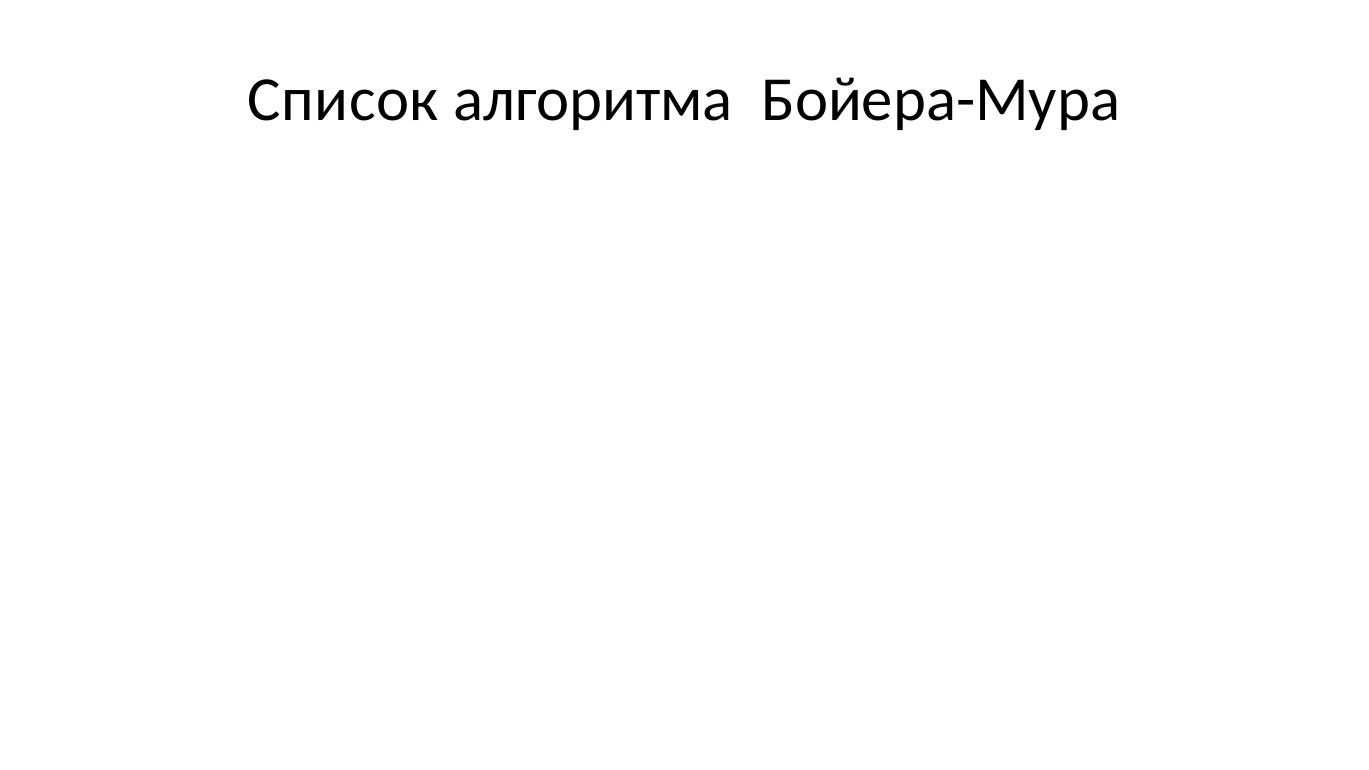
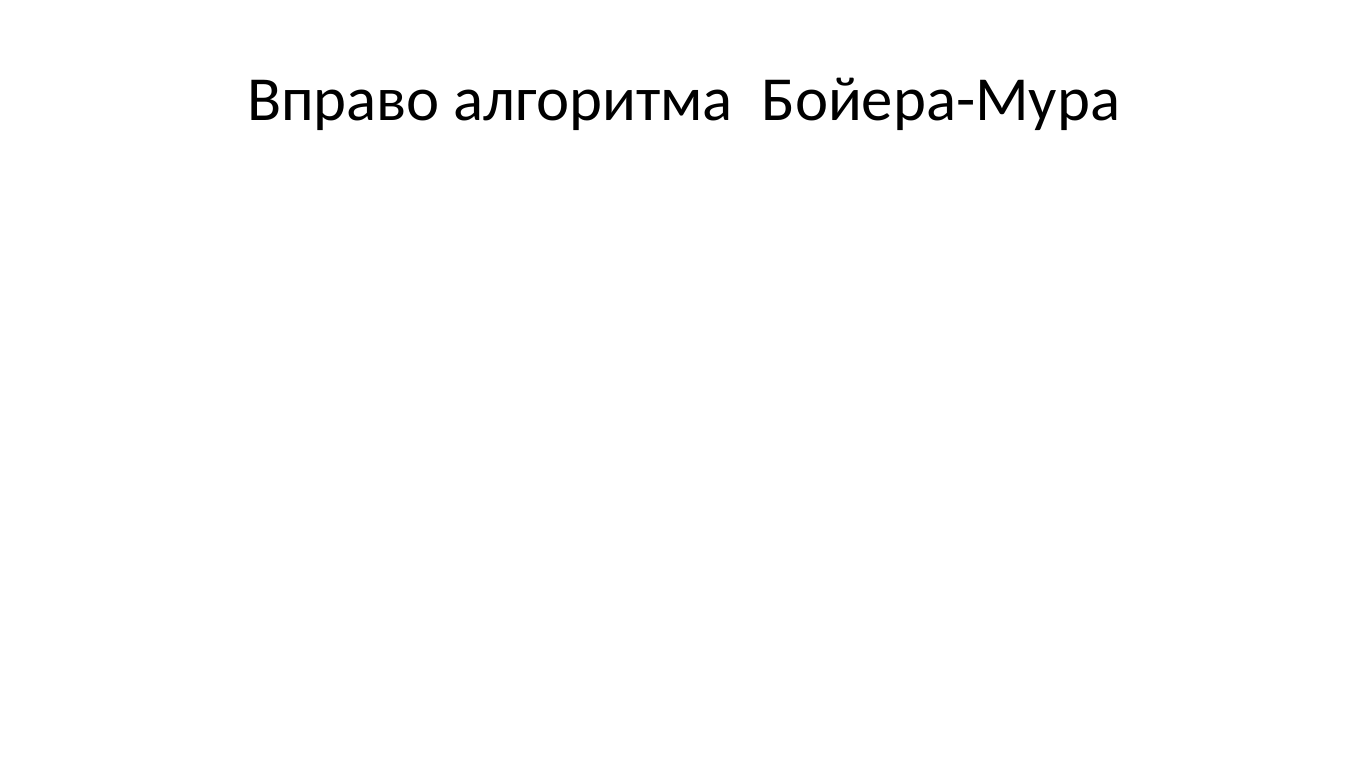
Список: Список -> Вправо
